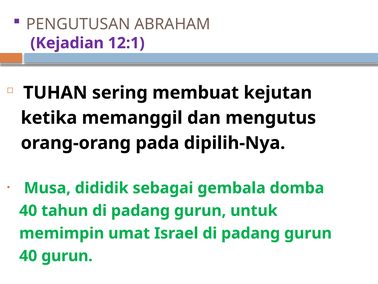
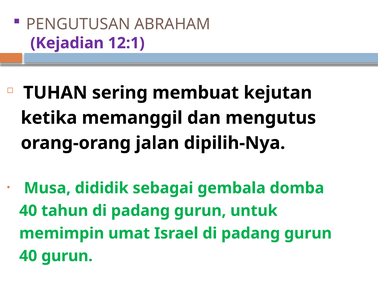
pada: pada -> jalan
